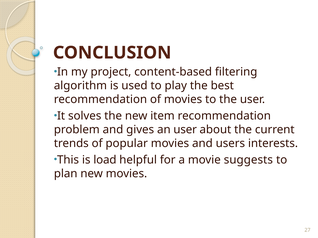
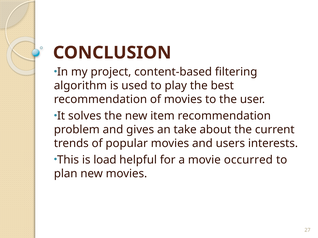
an user: user -> take
suggests: suggests -> occurred
